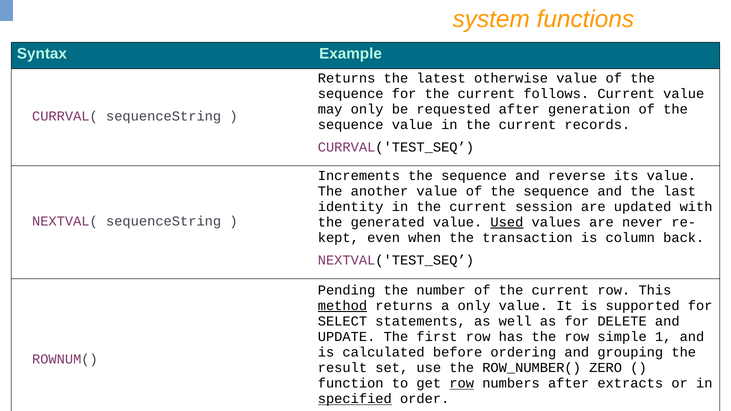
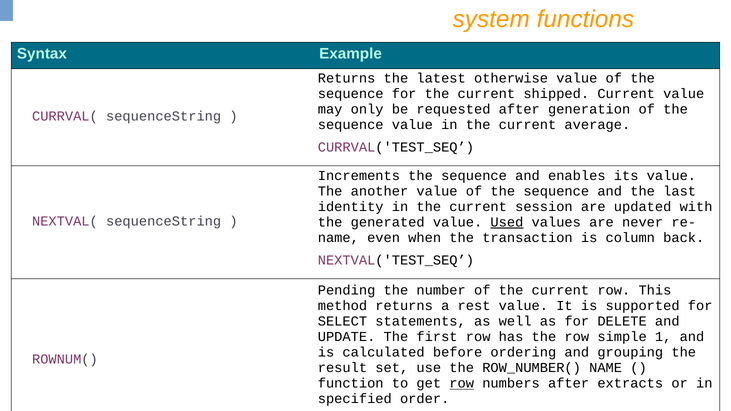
follows: follows -> shipped
records: records -> average
reverse: reverse -> enables
kept at (338, 238): kept -> name
method underline: present -> none
a only: only -> rest
ZERO at (606, 368): ZERO -> NAME
specified underline: present -> none
